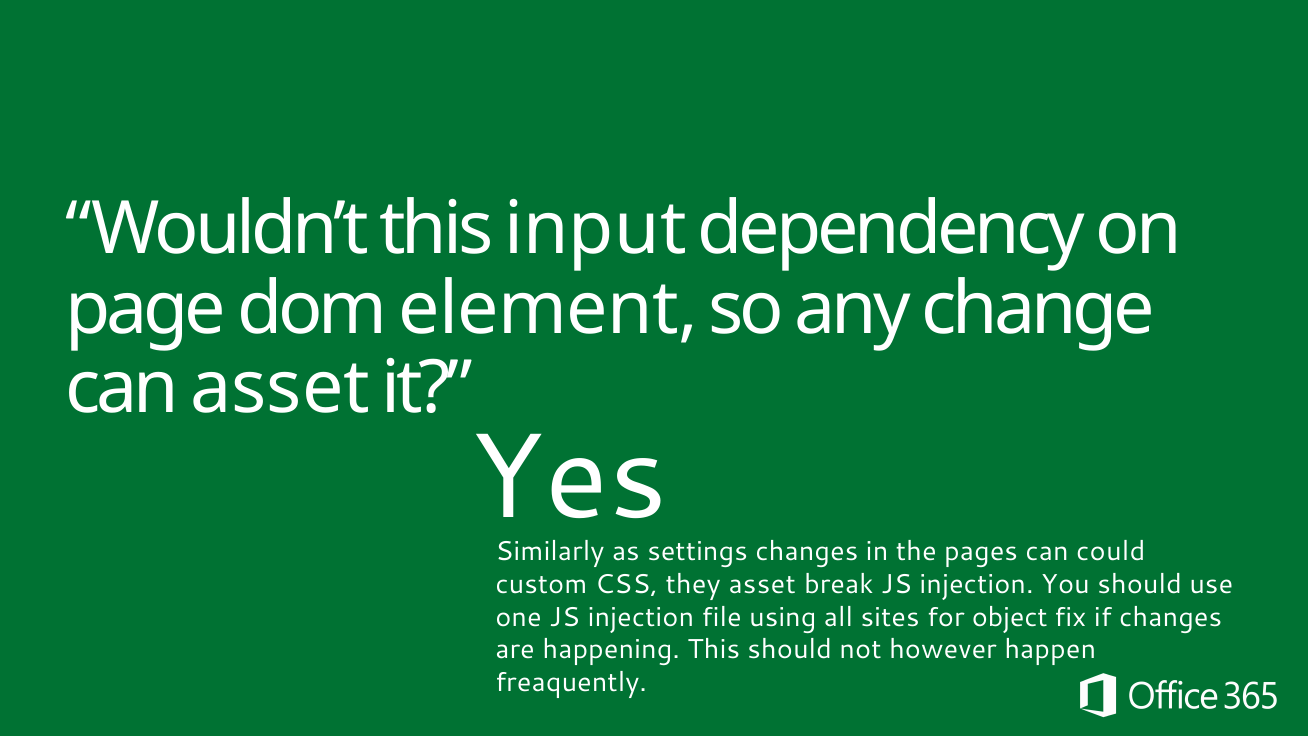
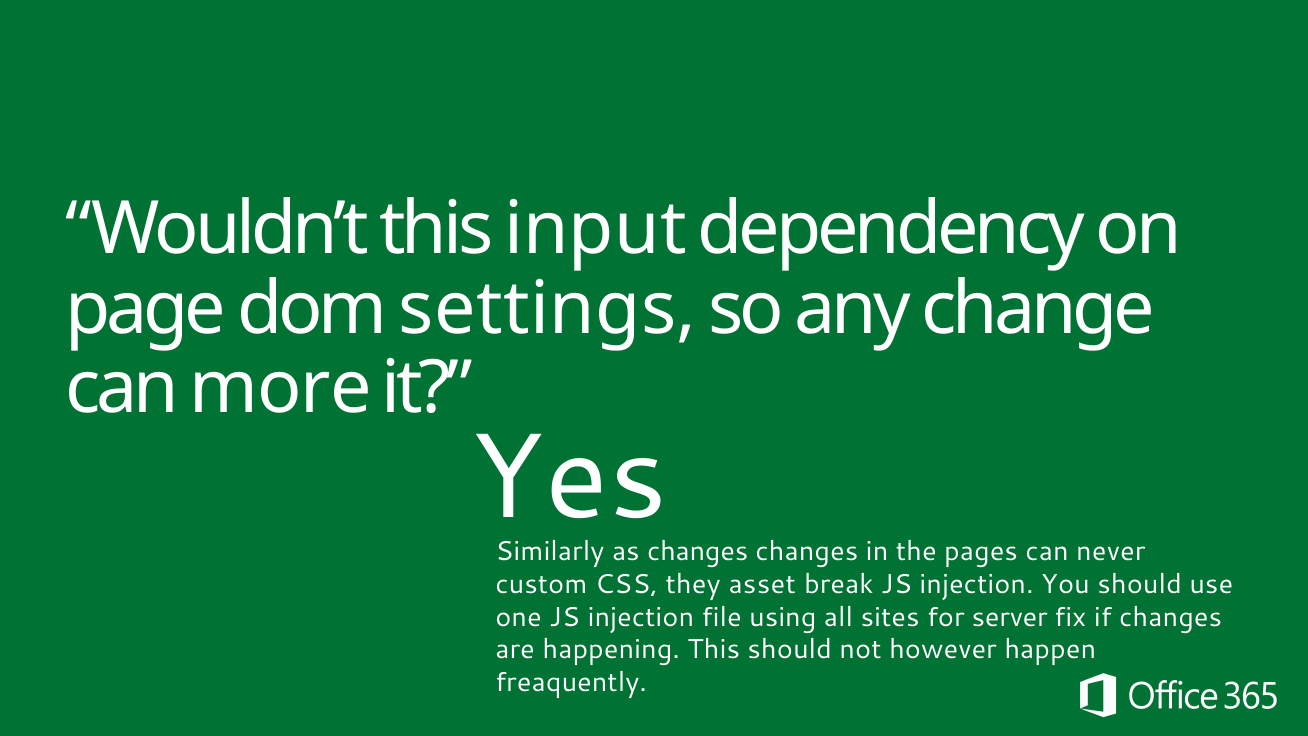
element: element -> settings
can asset: asset -> more
settings at (698, 552): settings -> changes
could: could -> never
object: object -> server
